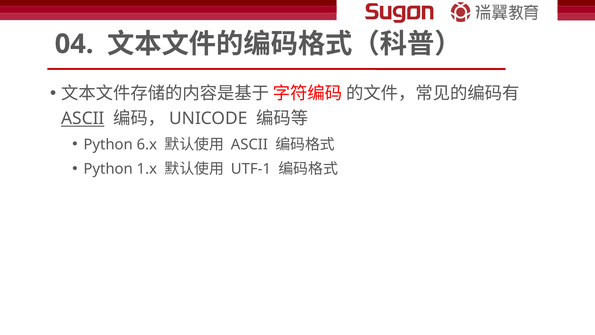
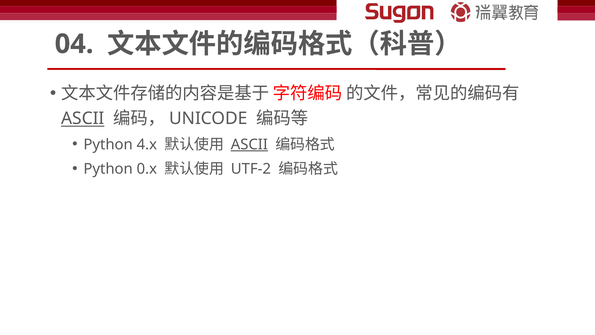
6.x: 6.x -> 4.x
ASCII at (249, 144) underline: none -> present
1.x: 1.x -> 0.x
UTF-1: UTF-1 -> UTF-2
